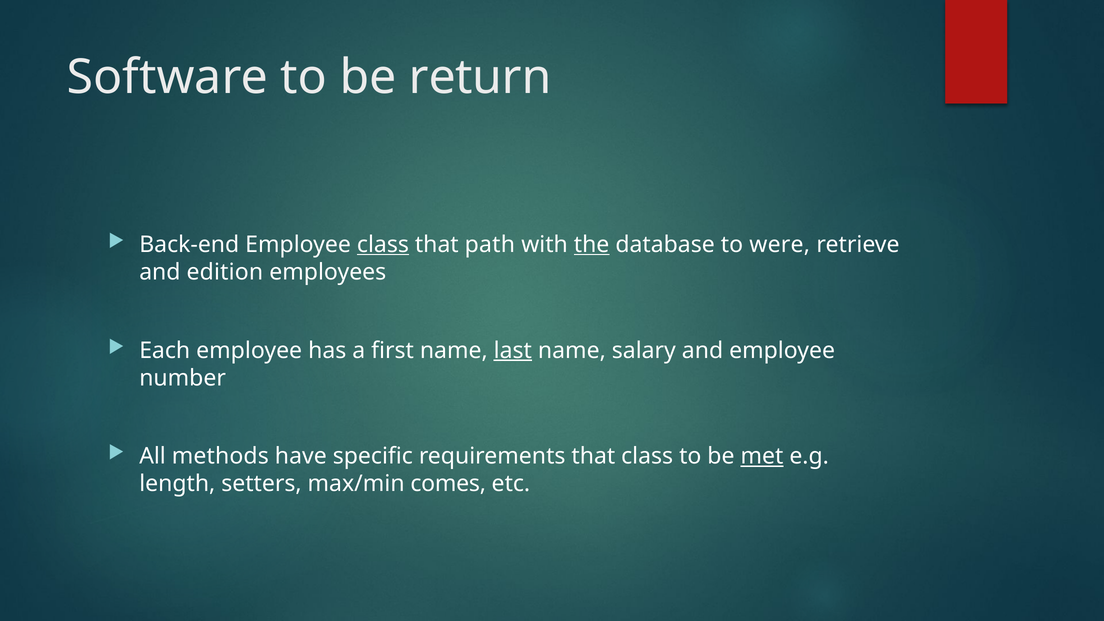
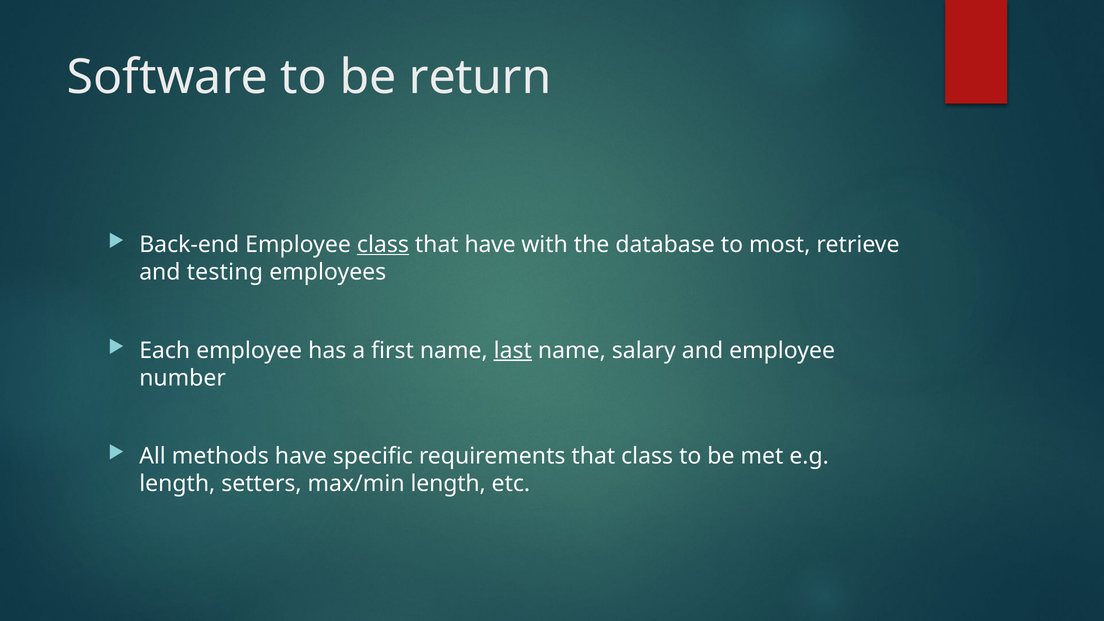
that path: path -> have
the underline: present -> none
were: were -> most
edition: edition -> testing
met underline: present -> none
max/min comes: comes -> length
